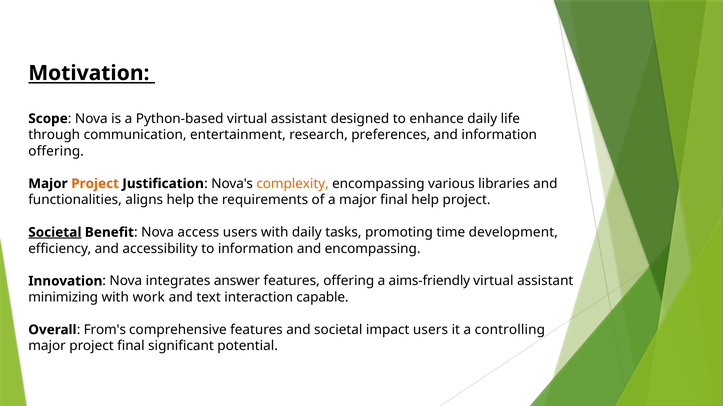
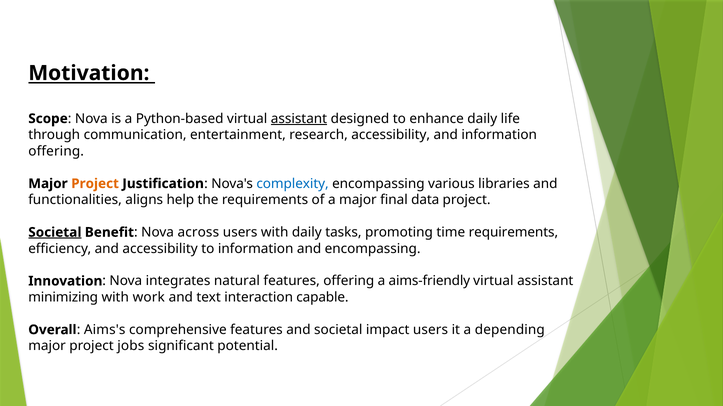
assistant at (299, 119) underline: none -> present
research preferences: preferences -> accessibility
complexity colour: orange -> blue
final help: help -> data
access: access -> across
time development: development -> requirements
answer: answer -> natural
From's: From's -> Aims's
controlling: controlling -> depending
project final: final -> jobs
